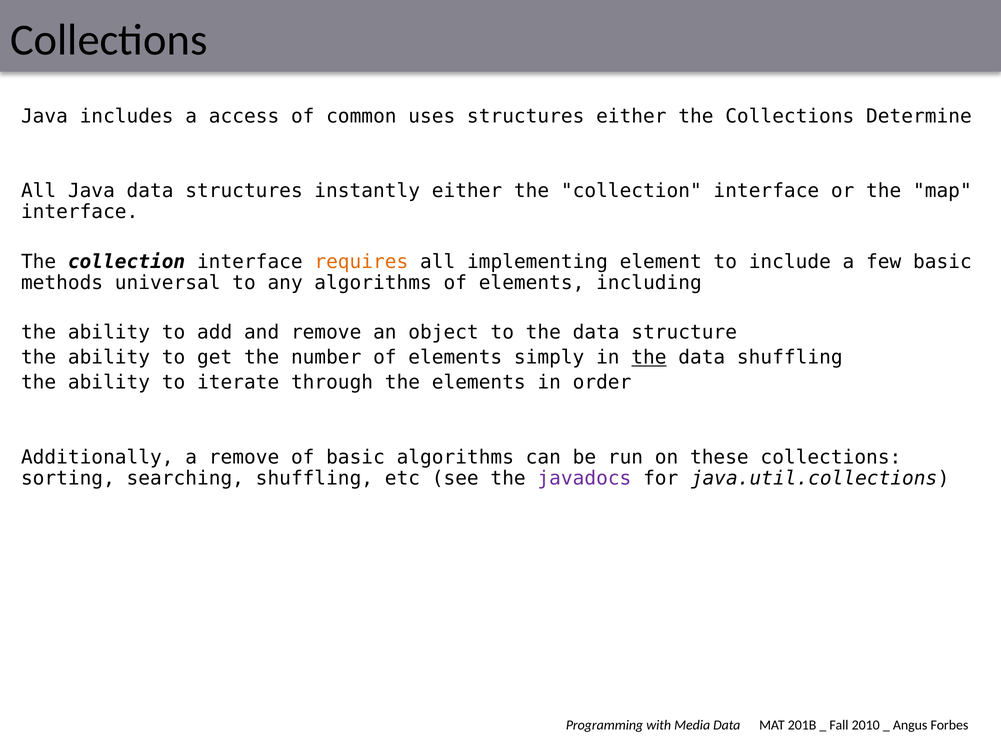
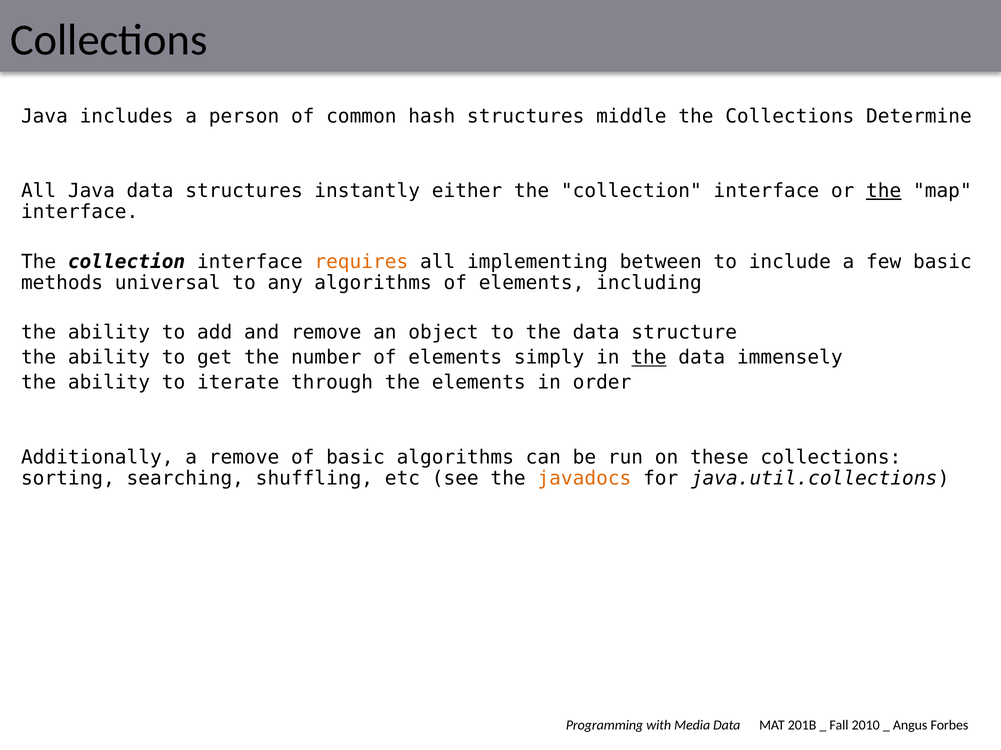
access: access -> person
uses: uses -> hash
structures either: either -> middle
the at (884, 191) underline: none -> present
element: element -> between
data shuffling: shuffling -> immensely
javadocs colour: purple -> orange
